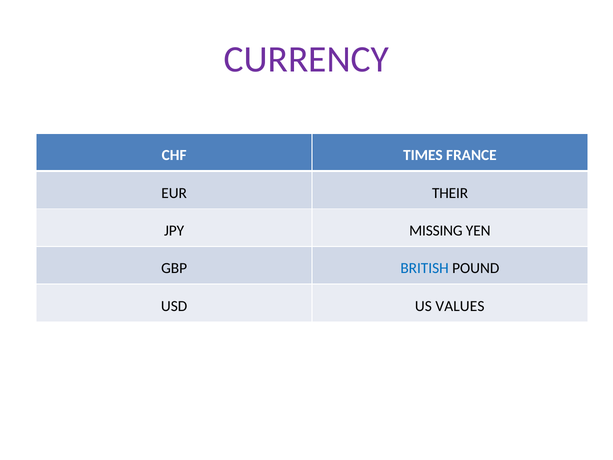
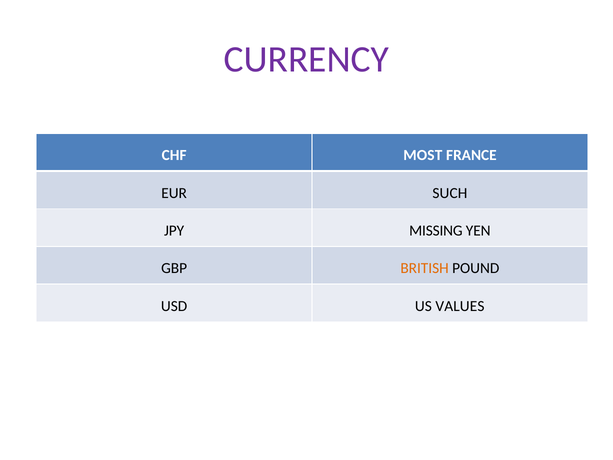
TIMES: TIMES -> MOST
THEIR: THEIR -> SUCH
BRITISH colour: blue -> orange
